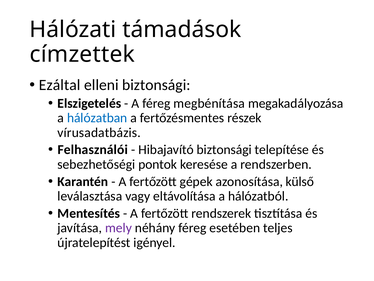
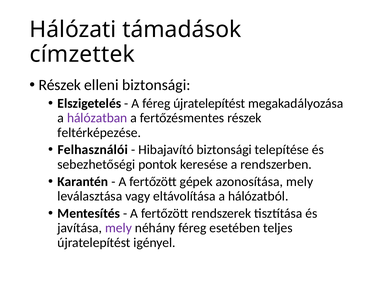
Ezáltal at (60, 85): Ezáltal -> Részek
féreg megbénítása: megbénítása -> újratelepítést
hálózatban colour: blue -> purple
vírusadatbázis: vírusadatbázis -> feltérképezése
azonosítása külső: külső -> mely
